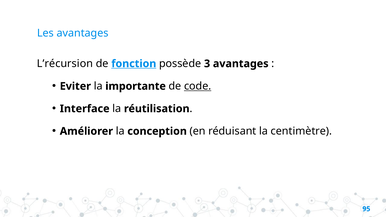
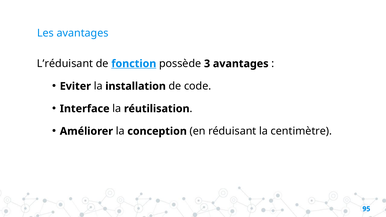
L’récursion: L’récursion -> L’réduisant
importante: importante -> installation
code underline: present -> none
